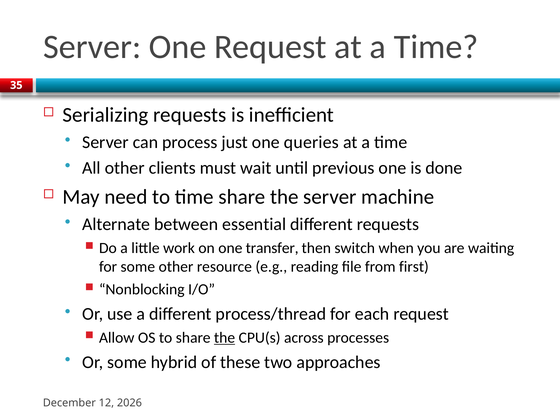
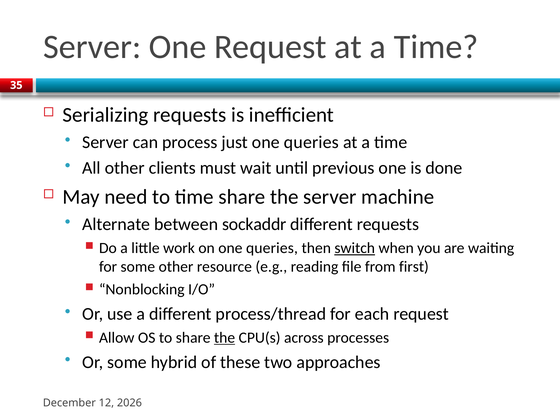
essential: essential -> sockaddr
on one transfer: transfer -> queries
switch underline: none -> present
